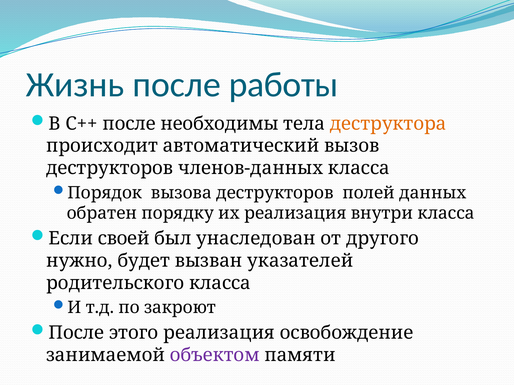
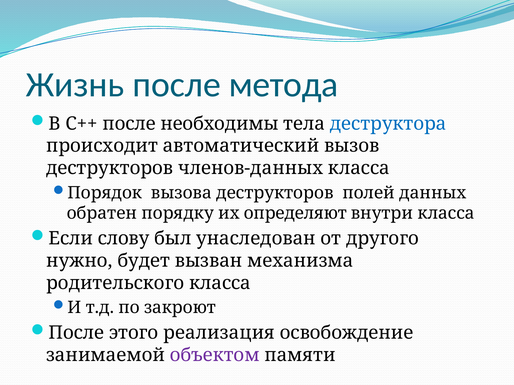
работы: работы -> метода
деструктора colour: orange -> blue
их реализация: реализация -> определяют
своей: своей -> слову
указателей: указателей -> механизма
